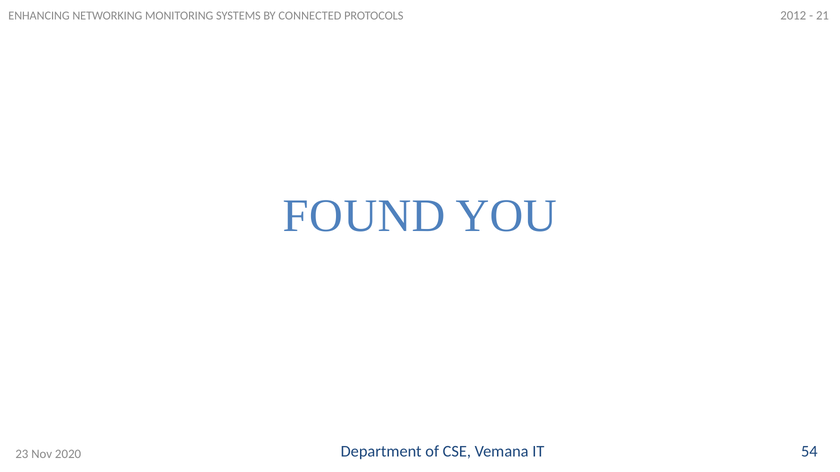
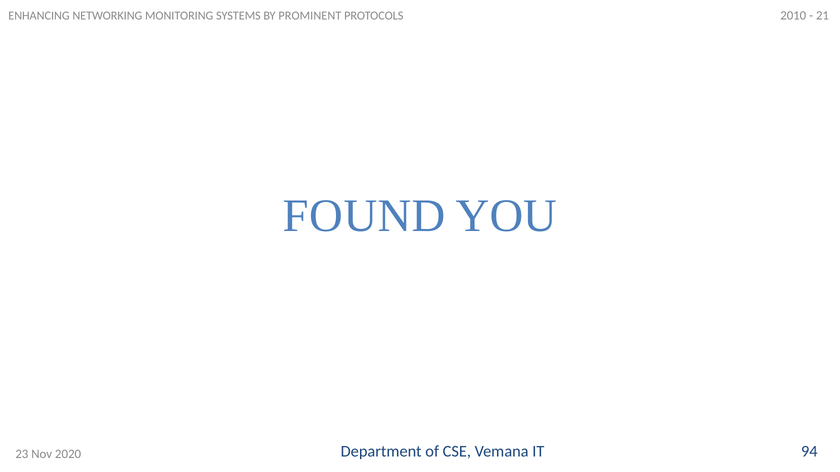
CONNECTED: CONNECTED -> PROMINENT
2012: 2012 -> 2010
54: 54 -> 94
